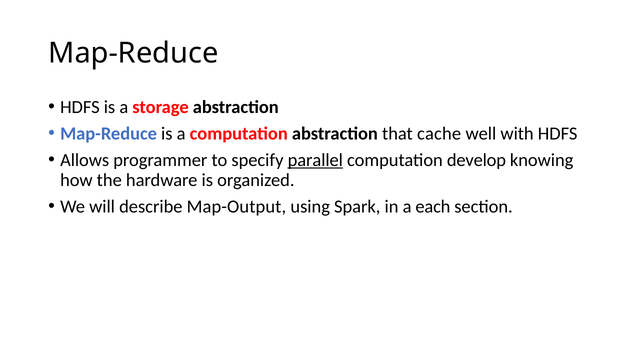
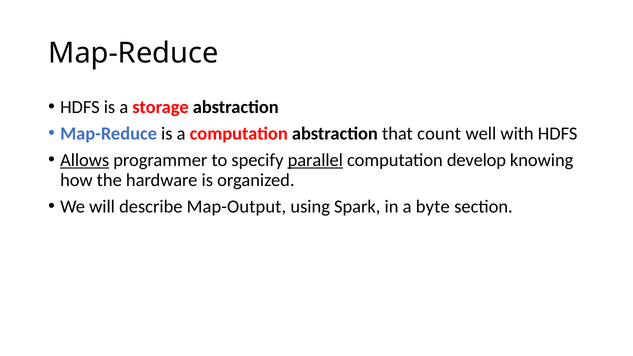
cache: cache -> count
Allows underline: none -> present
each: each -> byte
